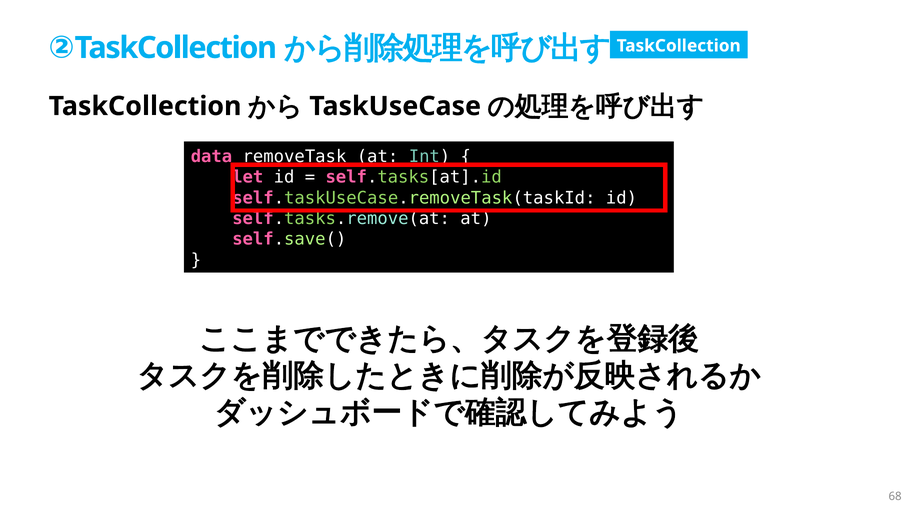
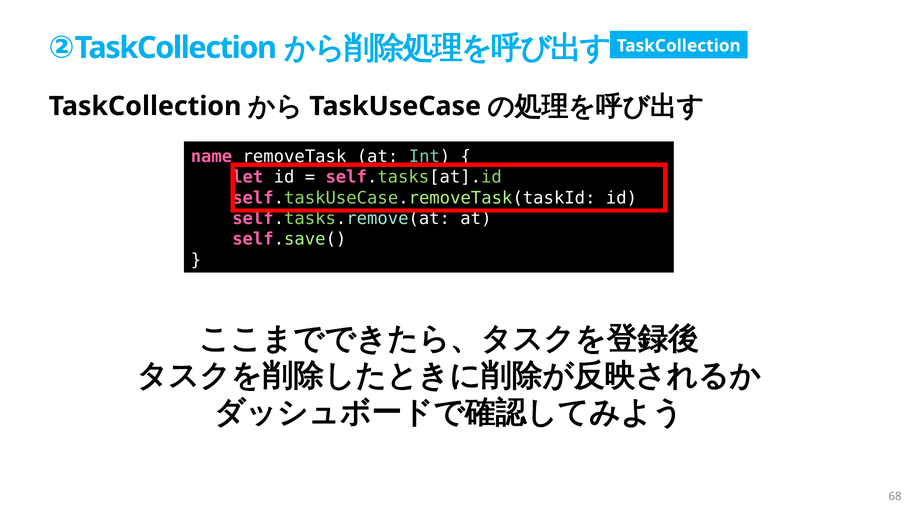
data: data -> name
